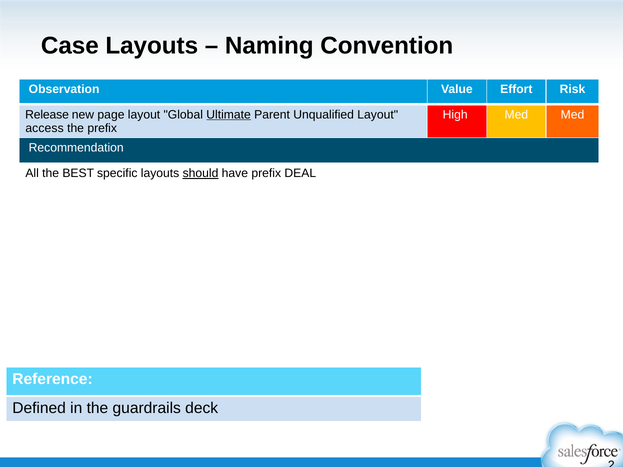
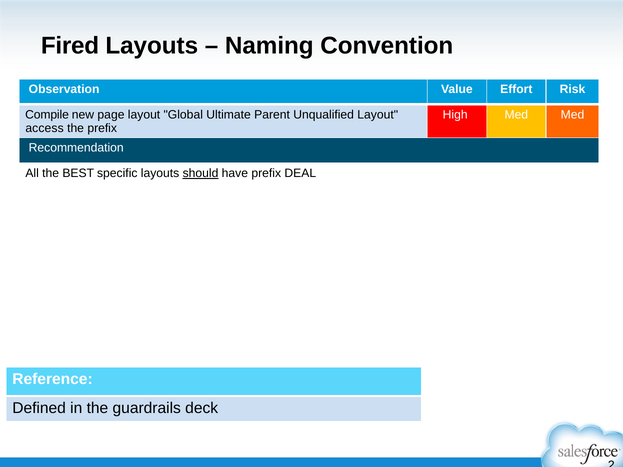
Case: Case -> Fired
Release: Release -> Compile
Ultimate underline: present -> none
